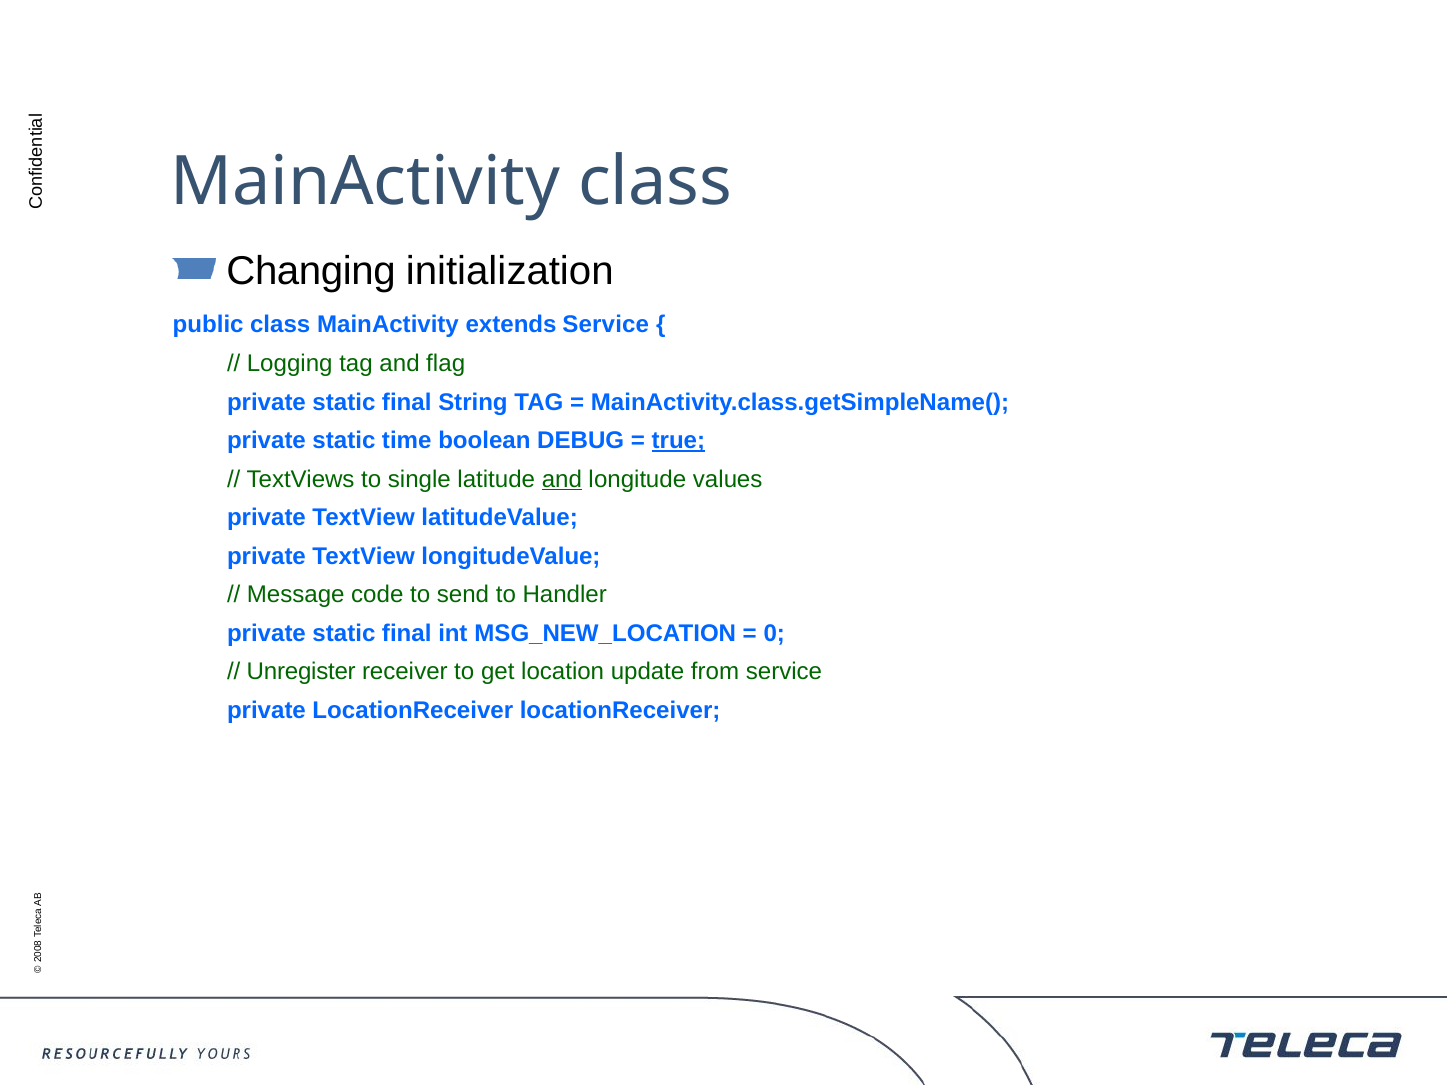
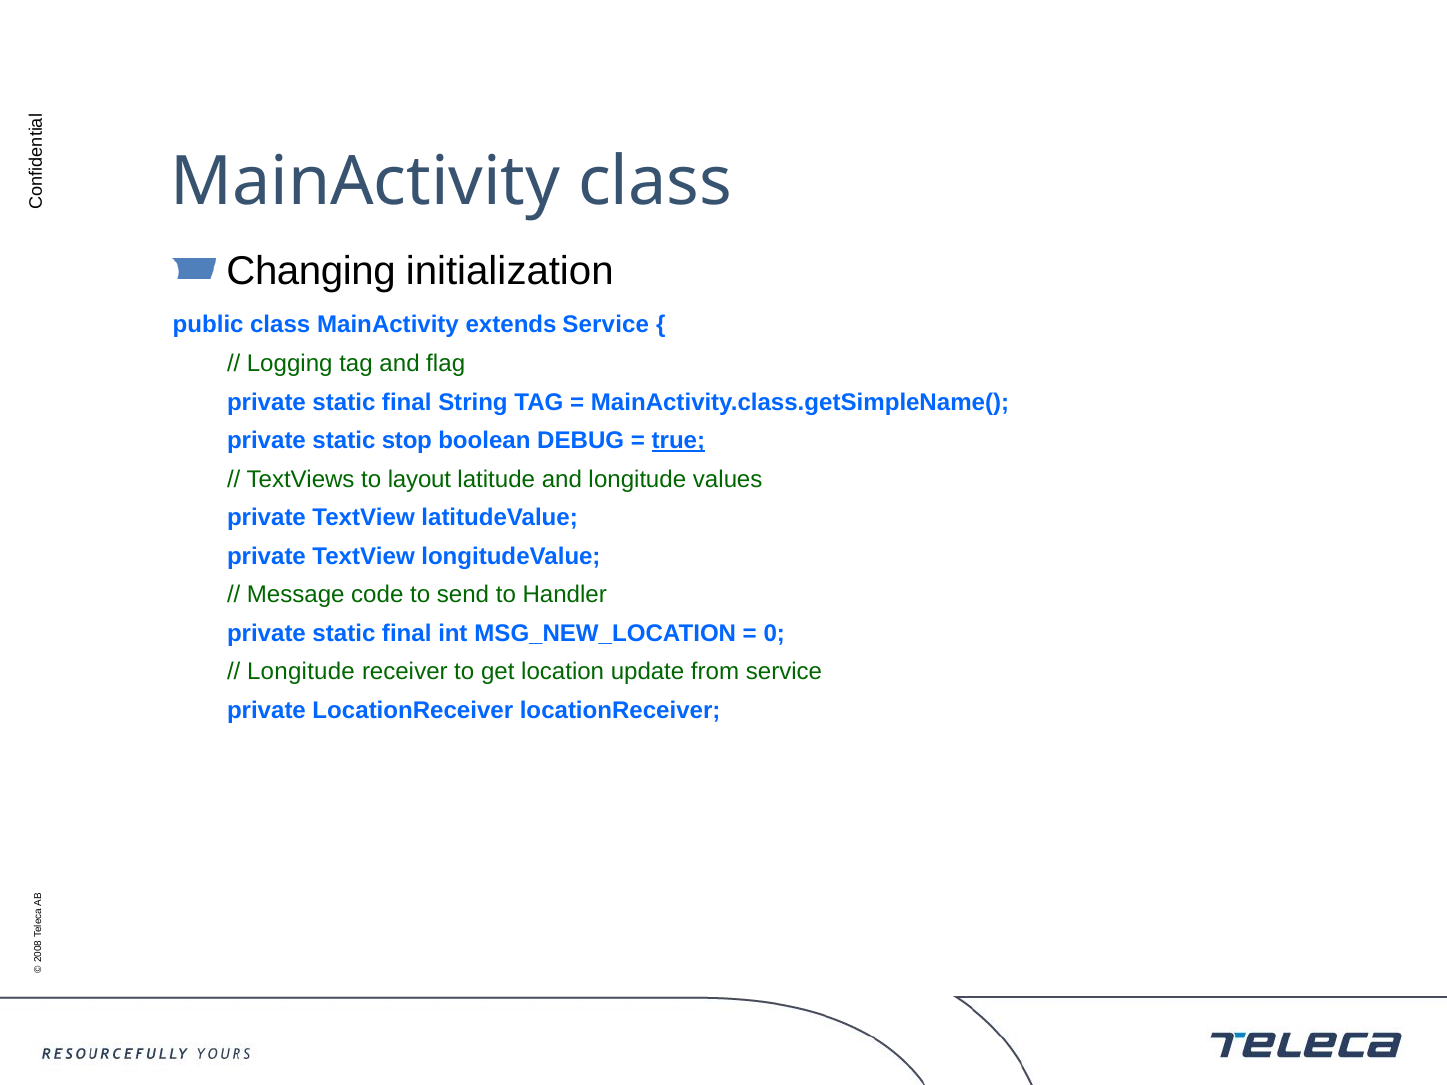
time: time -> stop
single: single -> layout
and at (562, 479) underline: present -> none
Unregister at (301, 672): Unregister -> Longitude
